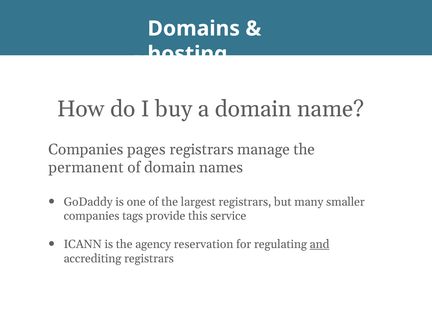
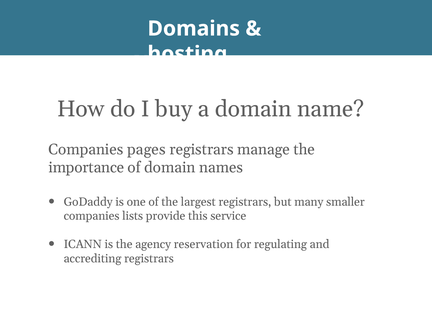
permanent: permanent -> importance
tags: tags -> lists
and underline: present -> none
